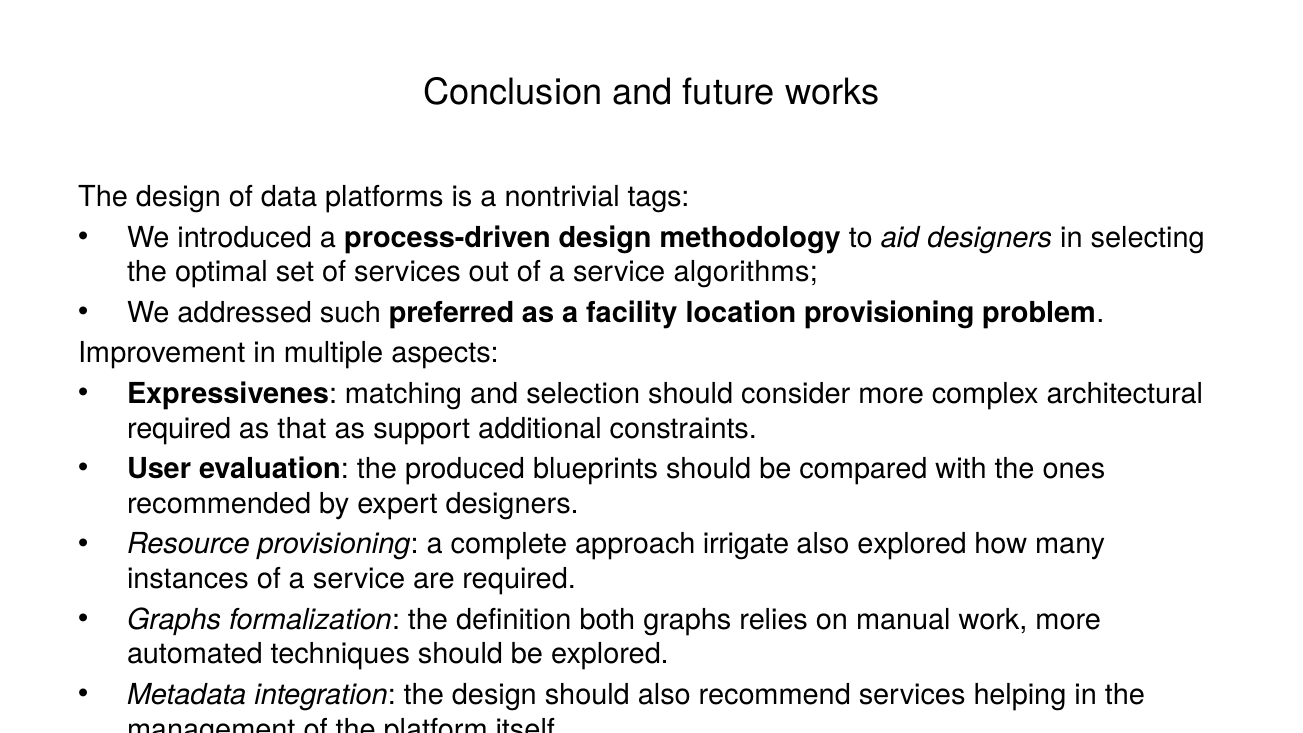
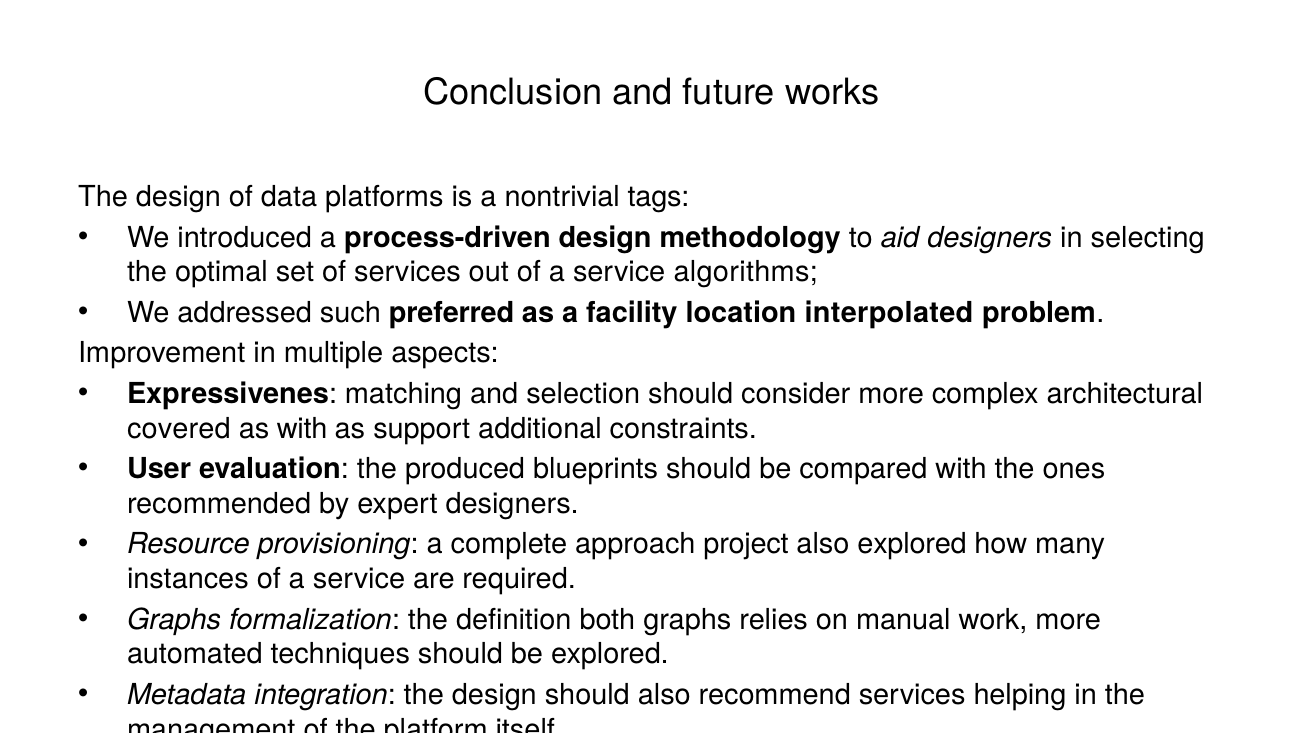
location provisioning: provisioning -> interpolated
required at (179, 428): required -> covered
as that: that -> with
irrigate: irrigate -> project
